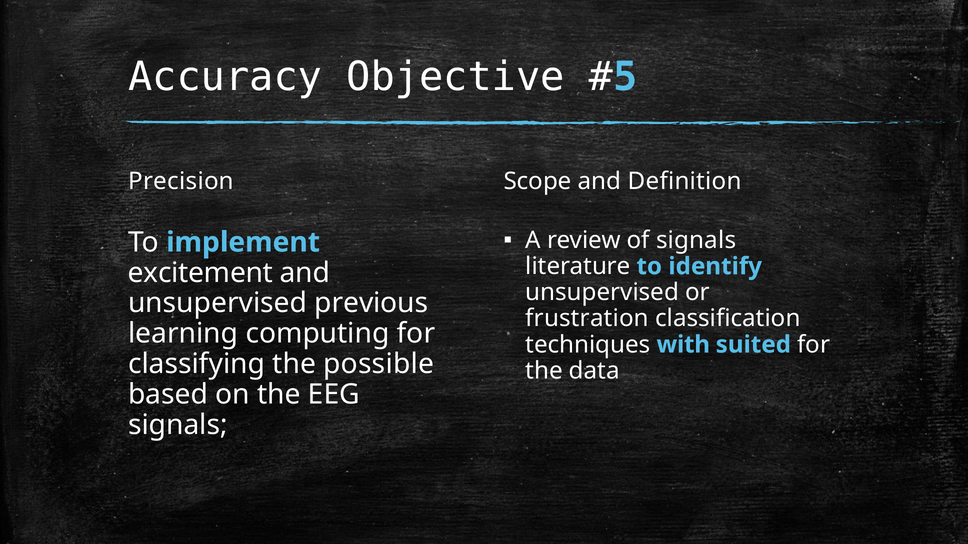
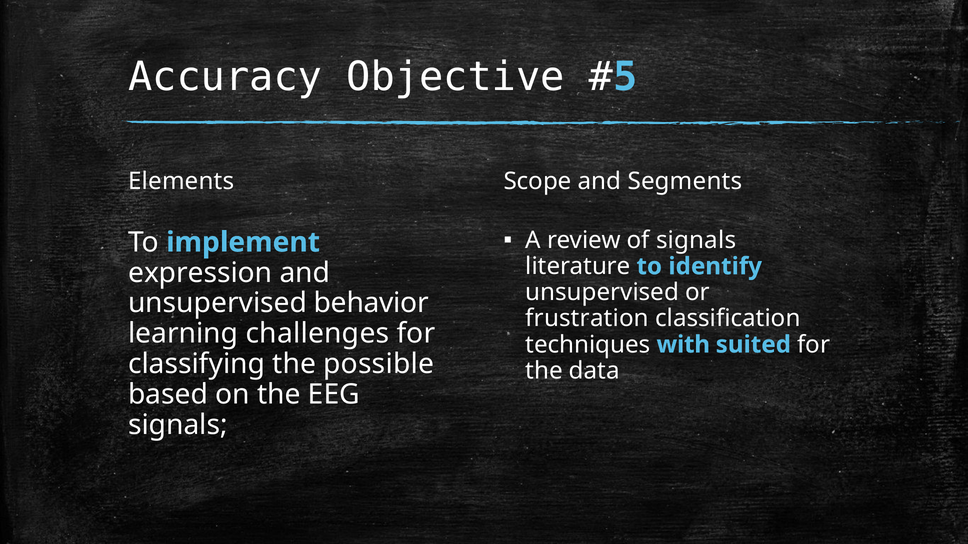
Precision: Precision -> Elements
Definition: Definition -> Segments
excitement: excitement -> expression
previous: previous -> behavior
computing: computing -> challenges
